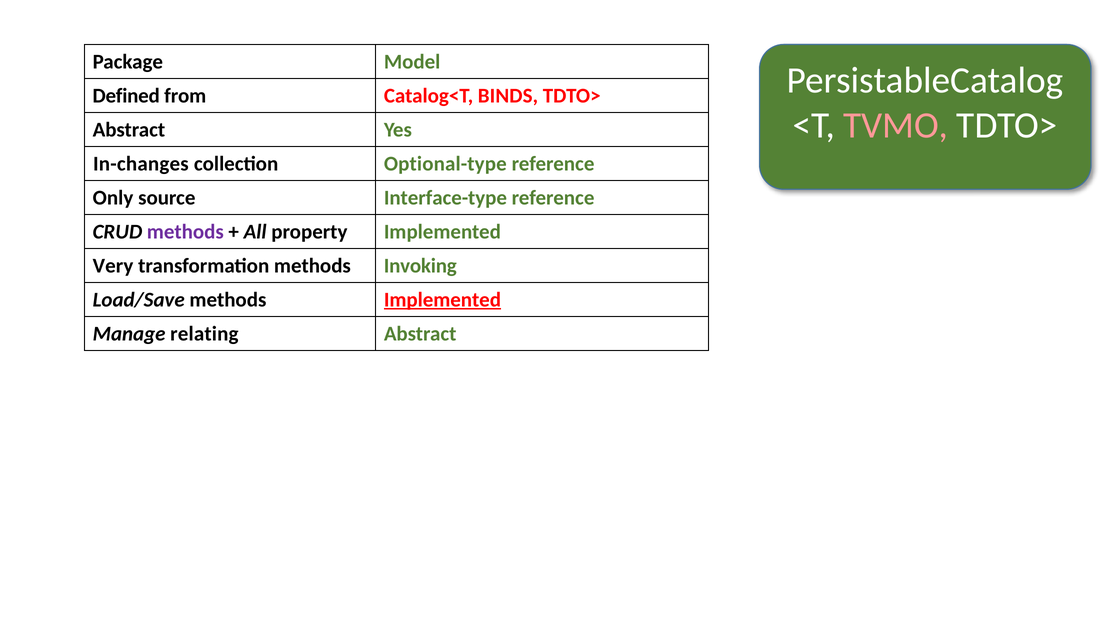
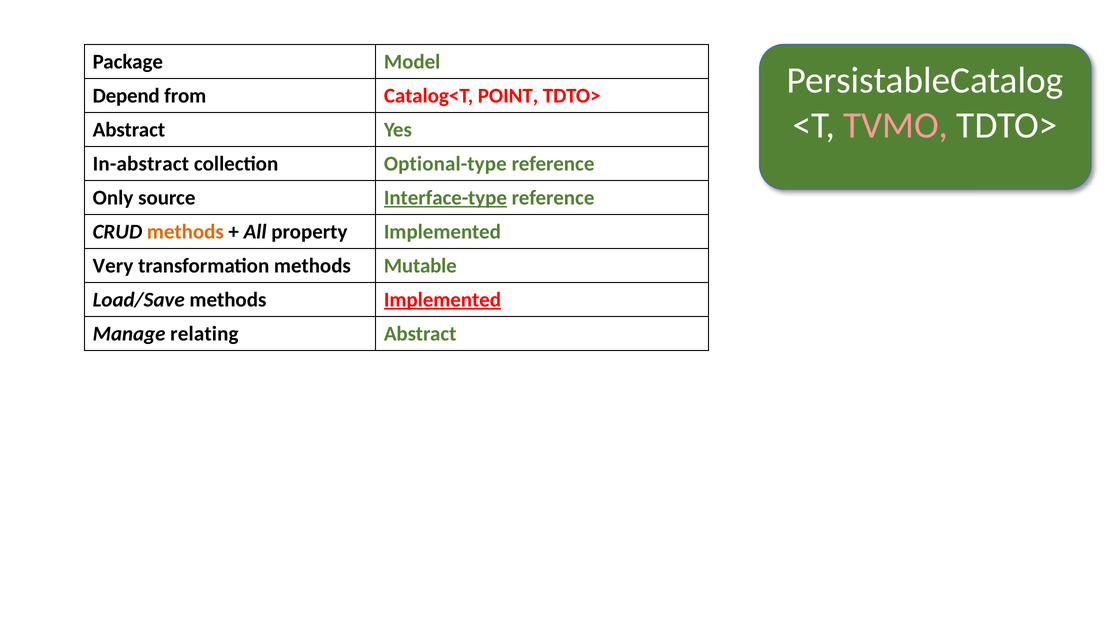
Defined: Defined -> Depend
BINDS: BINDS -> POINT
In-changes: In-changes -> In-abstract
Interface-type underline: none -> present
methods at (185, 232) colour: purple -> orange
Invoking: Invoking -> Mutable
